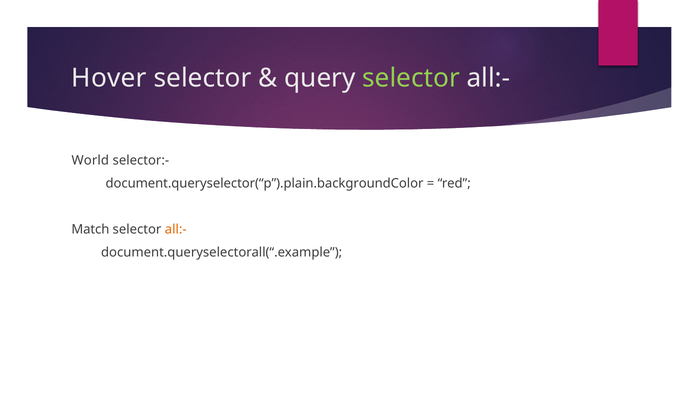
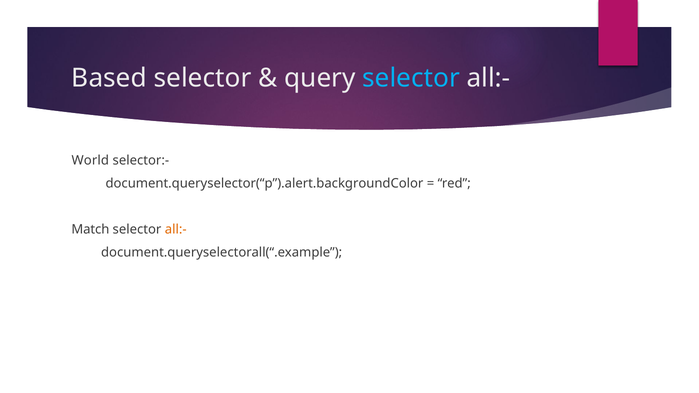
Hover: Hover -> Based
selector at (411, 78) colour: light green -> light blue
document.queryselector(“p”).plain.backgroundColor: document.queryselector(“p”).plain.backgroundColor -> document.queryselector(“p”).alert.backgroundColor
